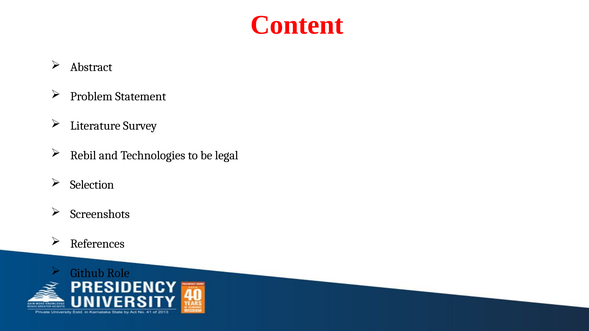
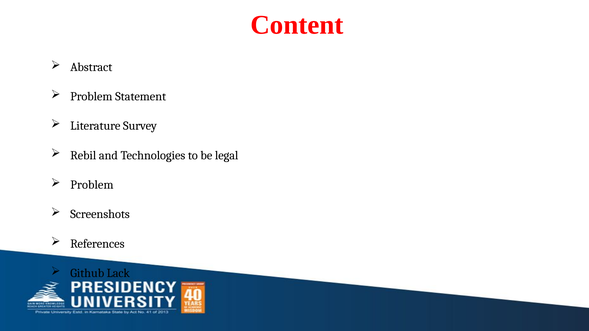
Selection at (92, 185): Selection -> Problem
Role: Role -> Lack
